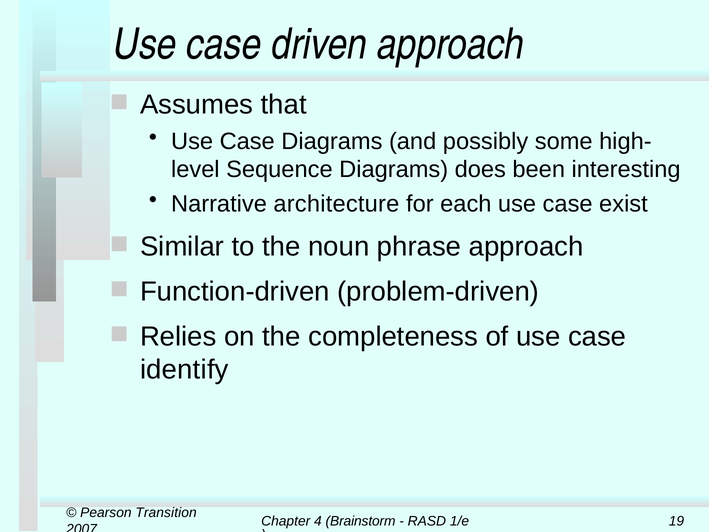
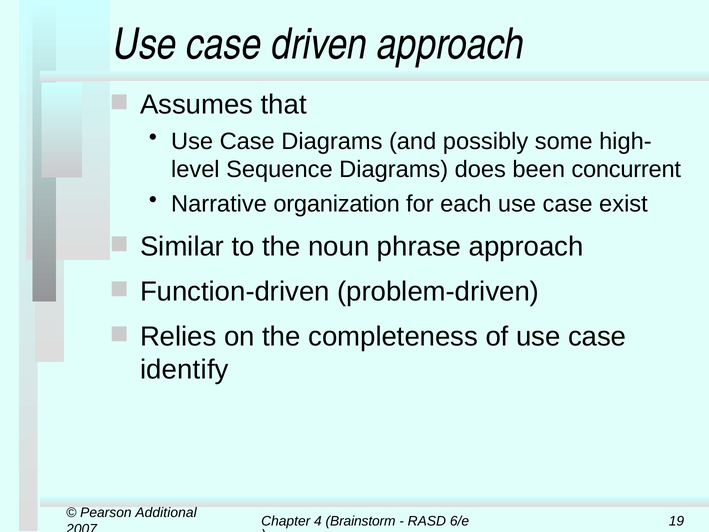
interesting: interesting -> concurrent
architecture: architecture -> organization
Transition: Transition -> Additional
1/e: 1/e -> 6/e
